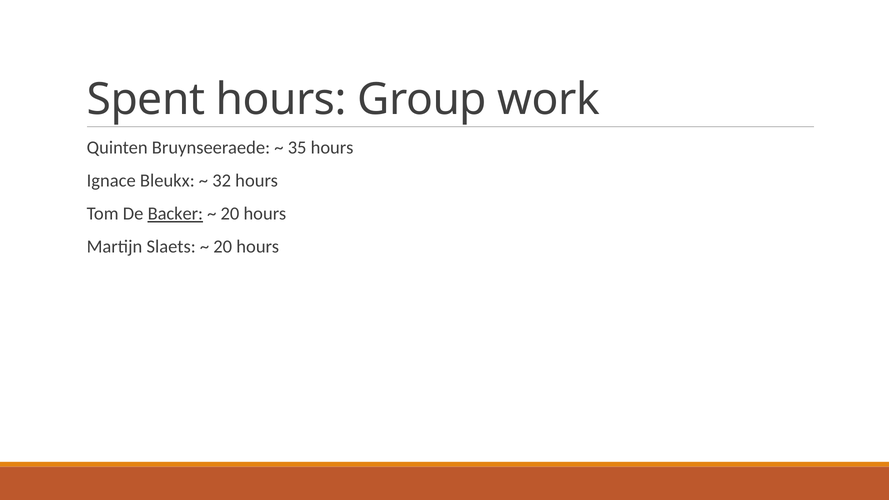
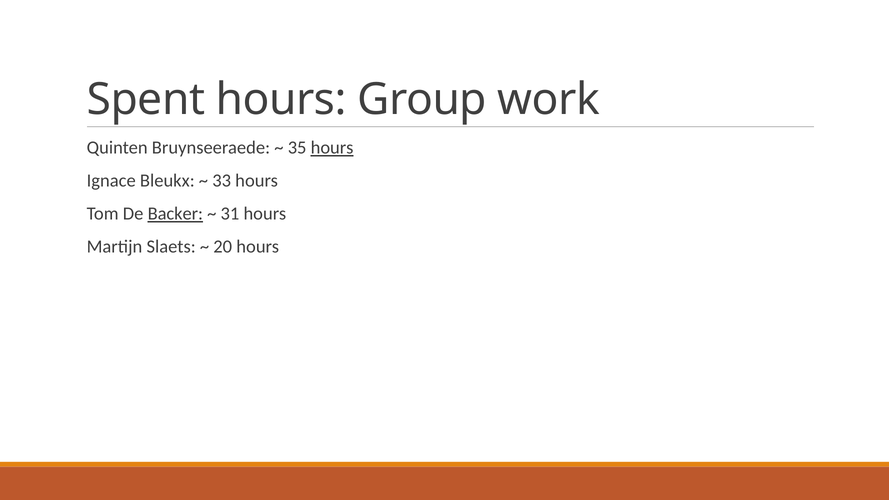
hours at (332, 148) underline: none -> present
32: 32 -> 33
20 at (230, 214): 20 -> 31
